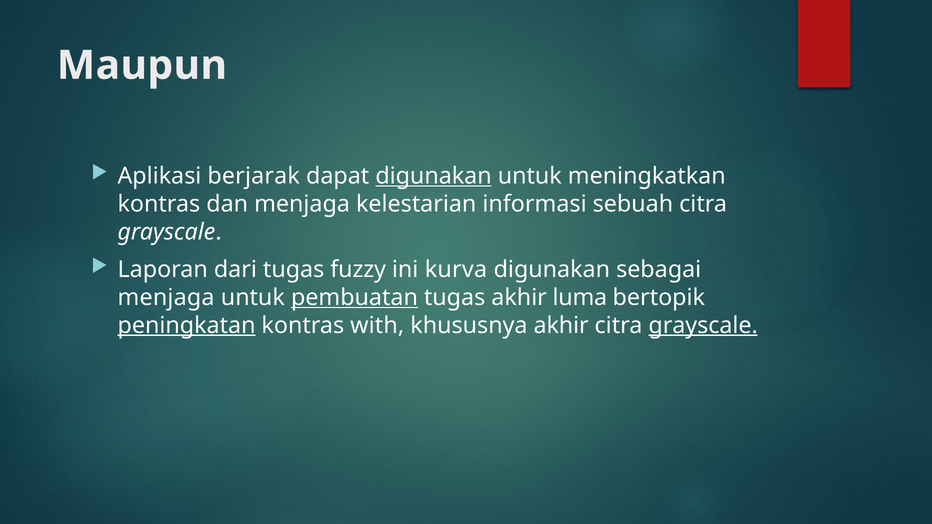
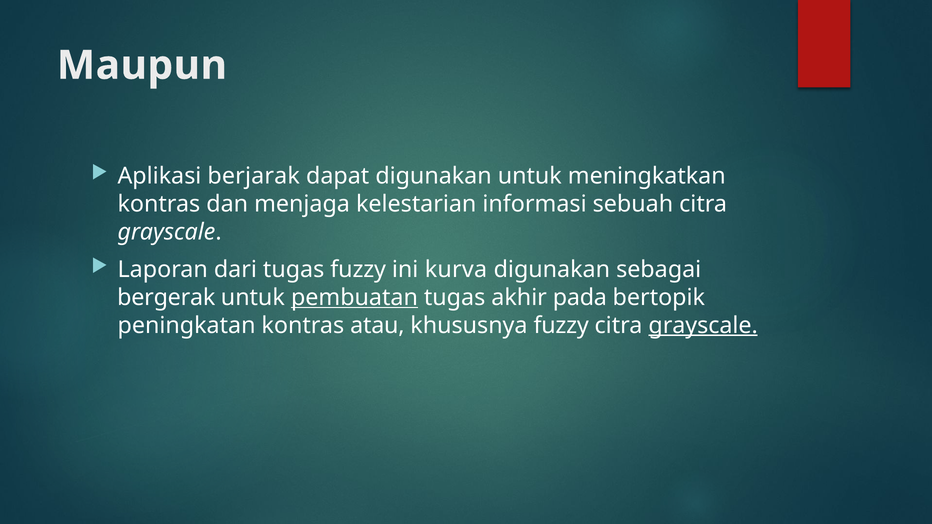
digunakan at (434, 176) underline: present -> none
menjaga at (166, 298): menjaga -> bergerak
luma: luma -> pada
peningkatan underline: present -> none
with: with -> atau
khususnya akhir: akhir -> fuzzy
